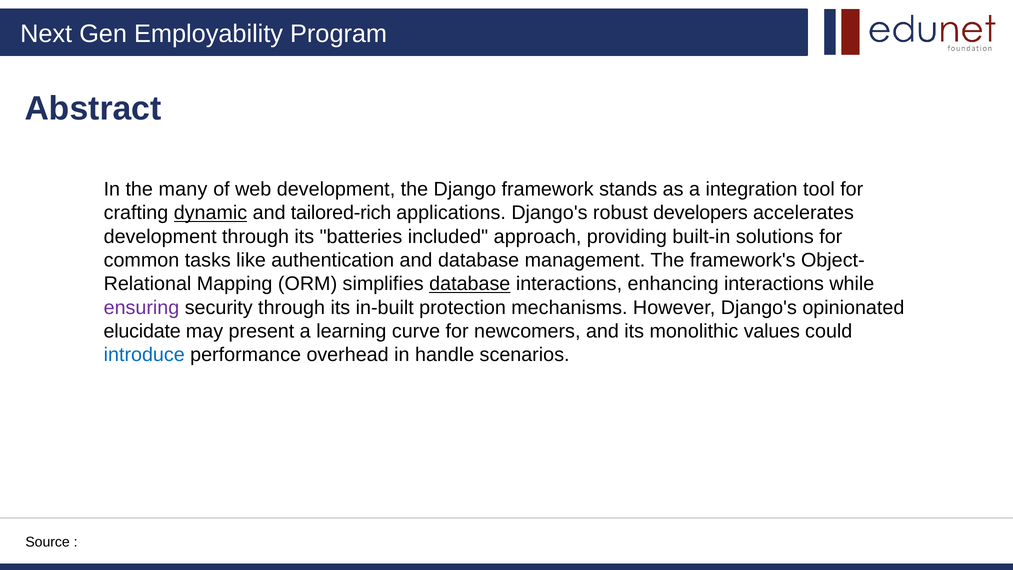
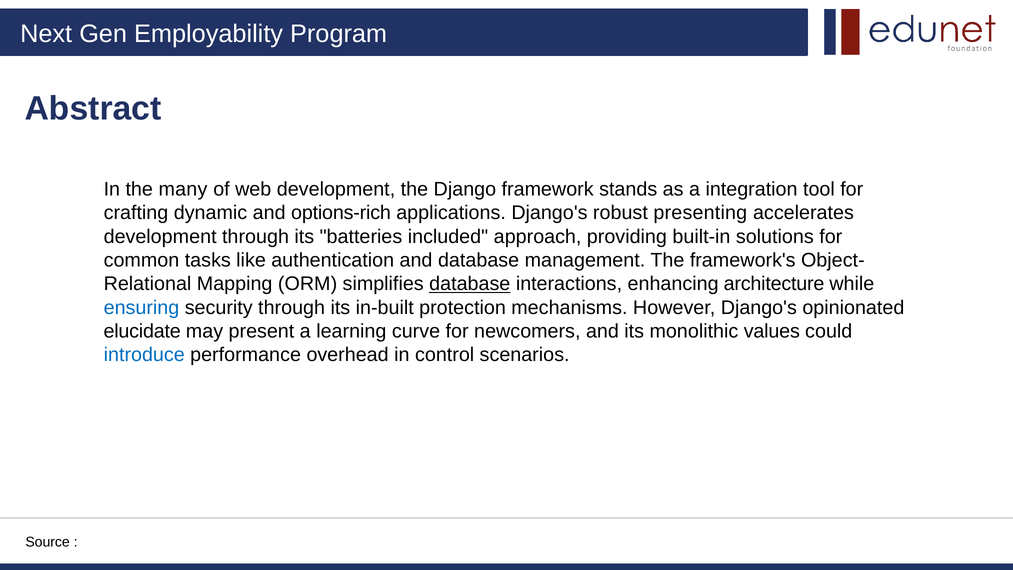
dynamic underline: present -> none
tailored-rich: tailored-rich -> options-rich
developers: developers -> presenting
enhancing interactions: interactions -> architecture
ensuring colour: purple -> blue
handle: handle -> control
